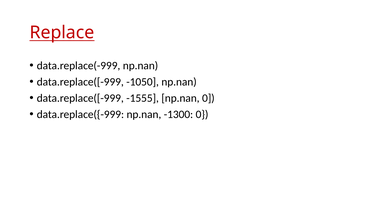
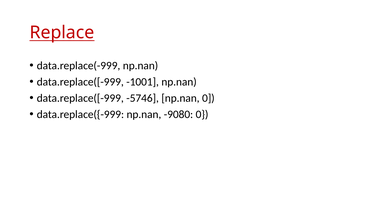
-1050: -1050 -> -1001
-1555: -1555 -> -5746
-1300: -1300 -> -9080
